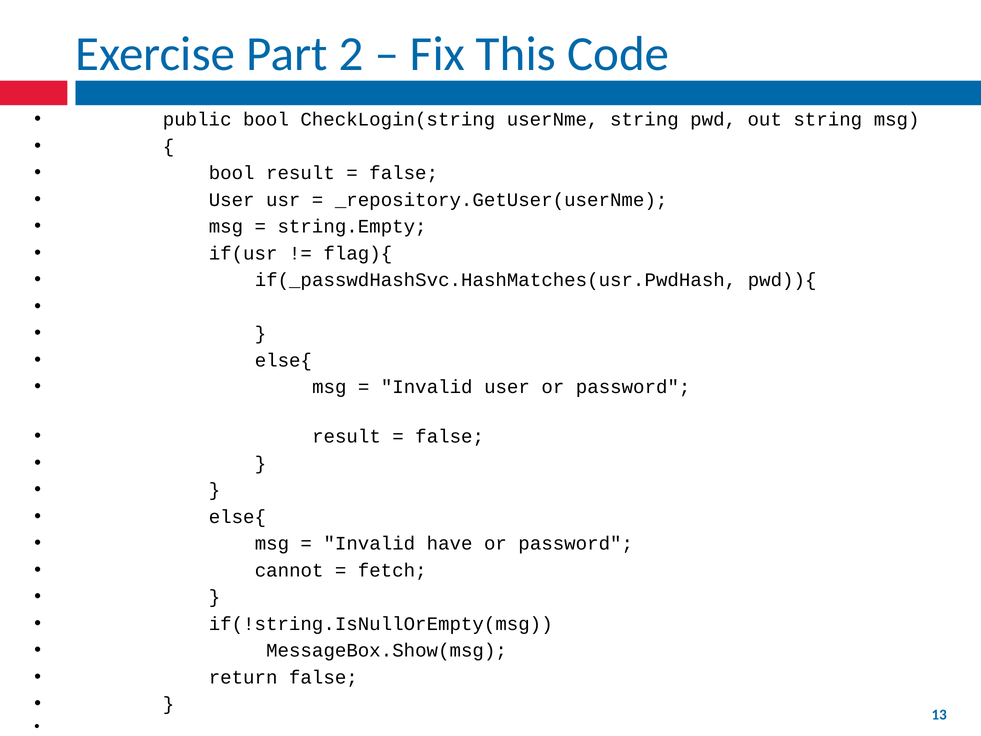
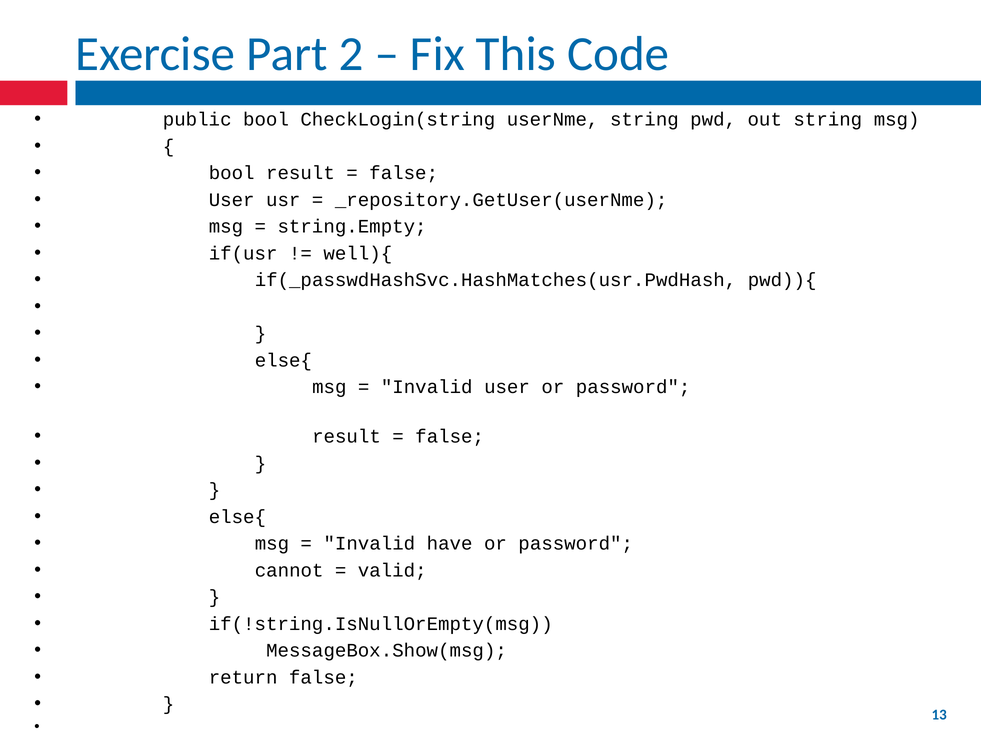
flag){: flag){ -> well){
fetch: fetch -> valid
